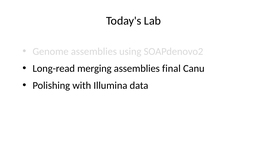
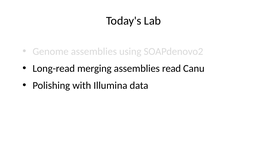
final: final -> read
